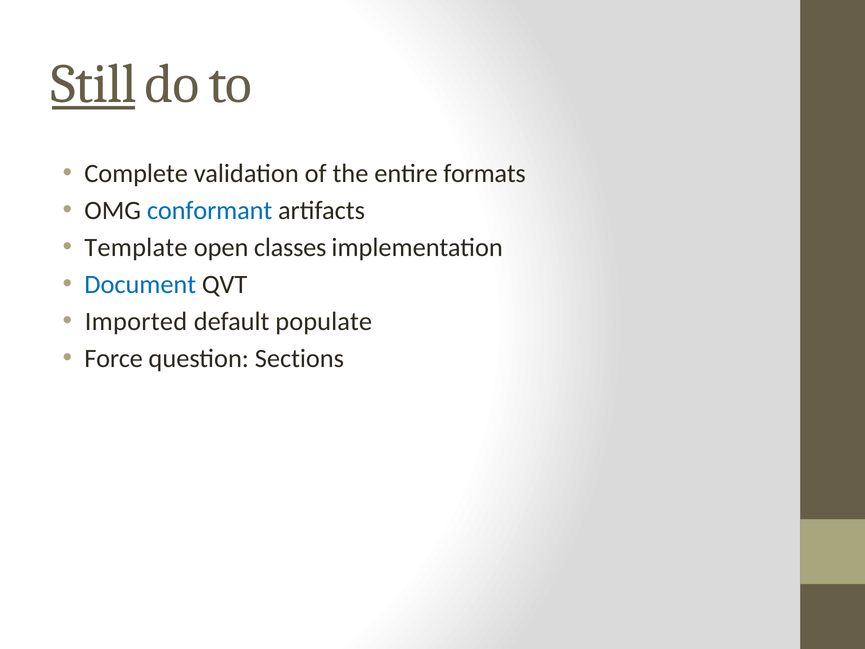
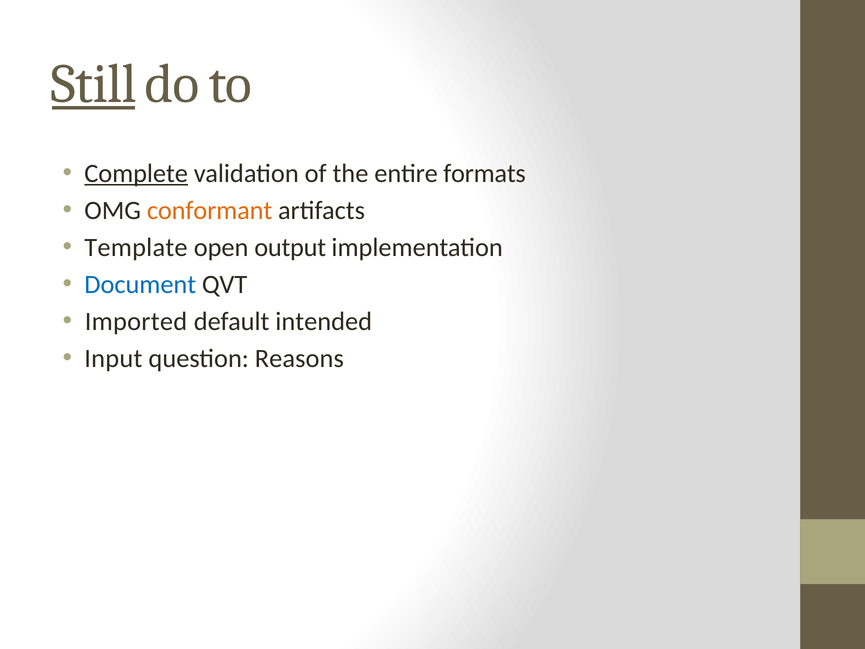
Complete underline: none -> present
conformant colour: blue -> orange
classes: classes -> output
populate: populate -> intended
Force: Force -> Input
Sections: Sections -> Reasons
